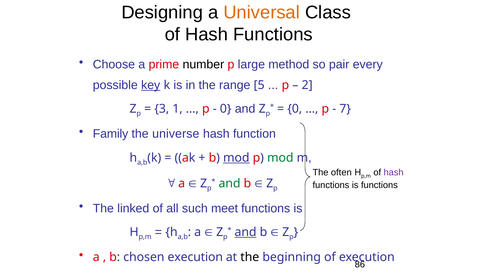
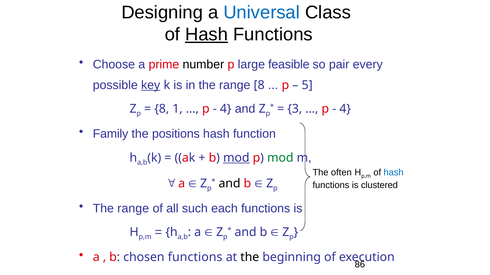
Universal colour: orange -> blue
Hash at (207, 35) underline: none -> present
method: method -> feasible
range 5: 5 -> 8
2: 2 -> 5
0 at (295, 109): 0 -> 3
7 at (345, 109): 7 -> 4
3 at (162, 109): 3 -> 8
0 at (226, 109): 0 -> 4
universe: universe -> positions
hash at (394, 173) colour: purple -> blue
and at (229, 184) colour: green -> black
is functions: functions -> clustered
linked at (133, 209): linked -> range
meet: meet -> each
and at (246, 233) underline: present -> none
chosen execution: execution -> functions
